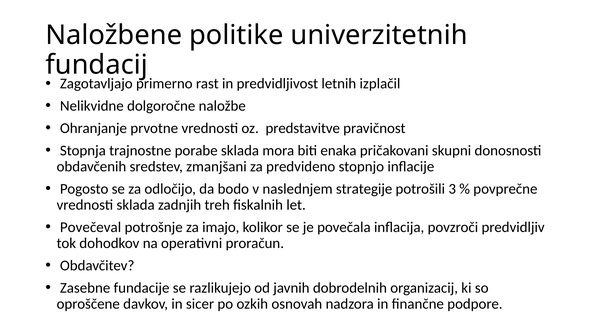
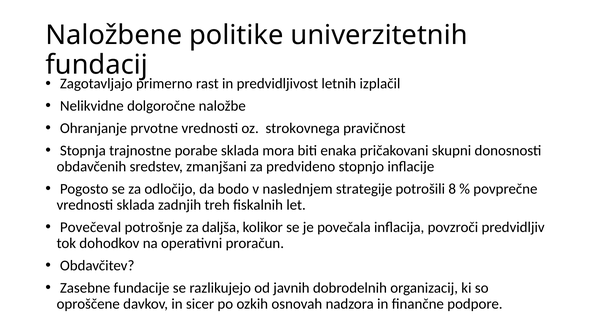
predstavitve: predstavitve -> strokovnega
3: 3 -> 8
imajo: imajo -> daljša
